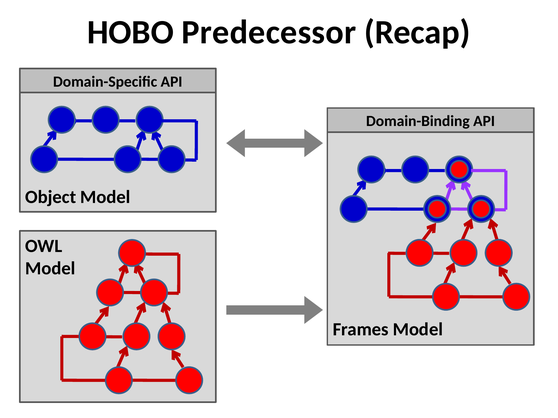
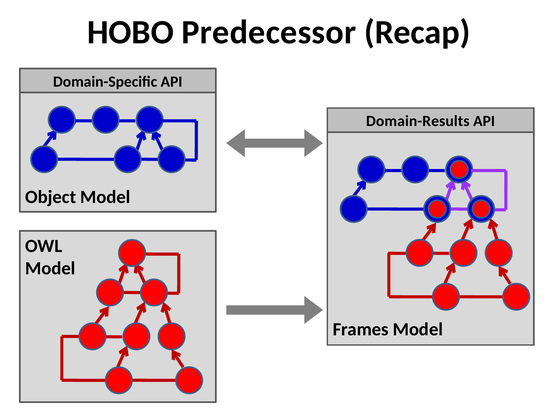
Domain-Binding: Domain-Binding -> Domain-Results
